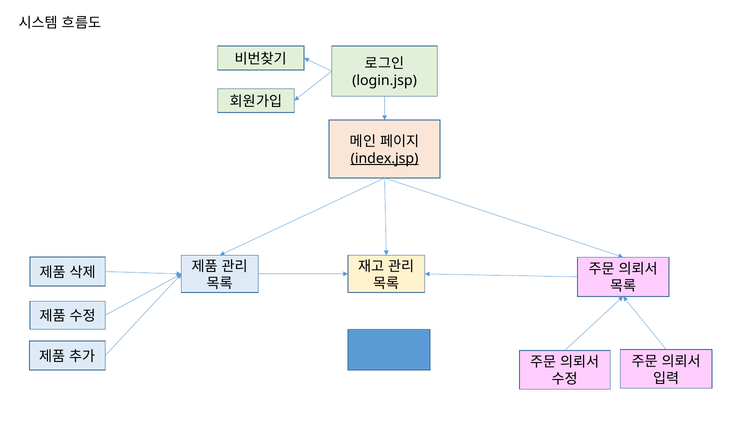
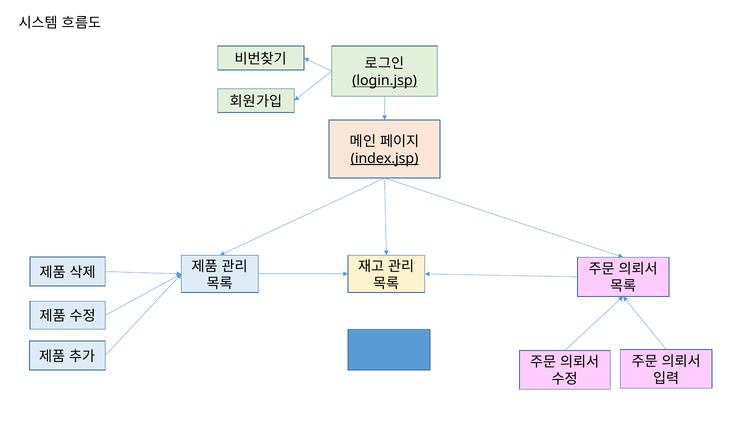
login.jsp underline: none -> present
